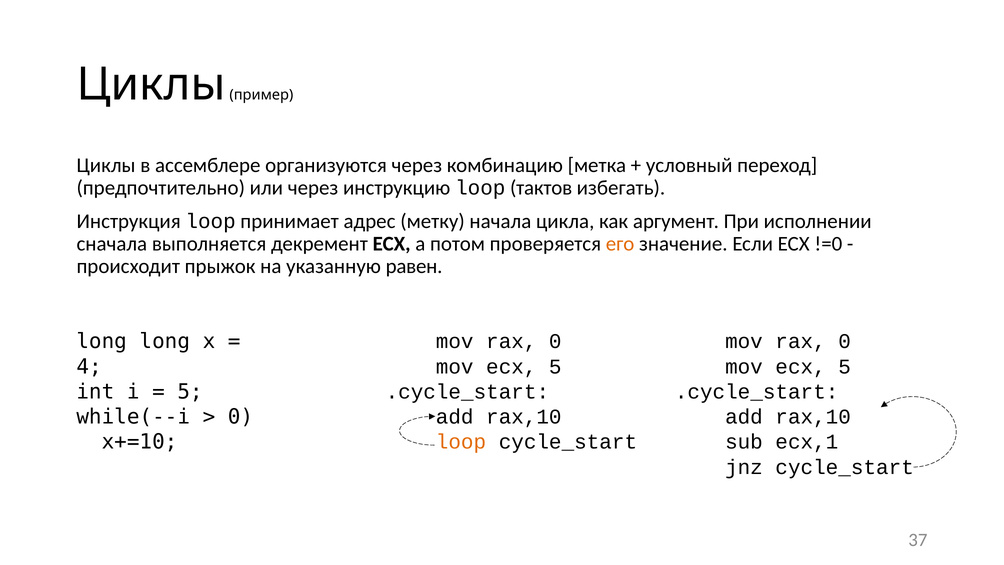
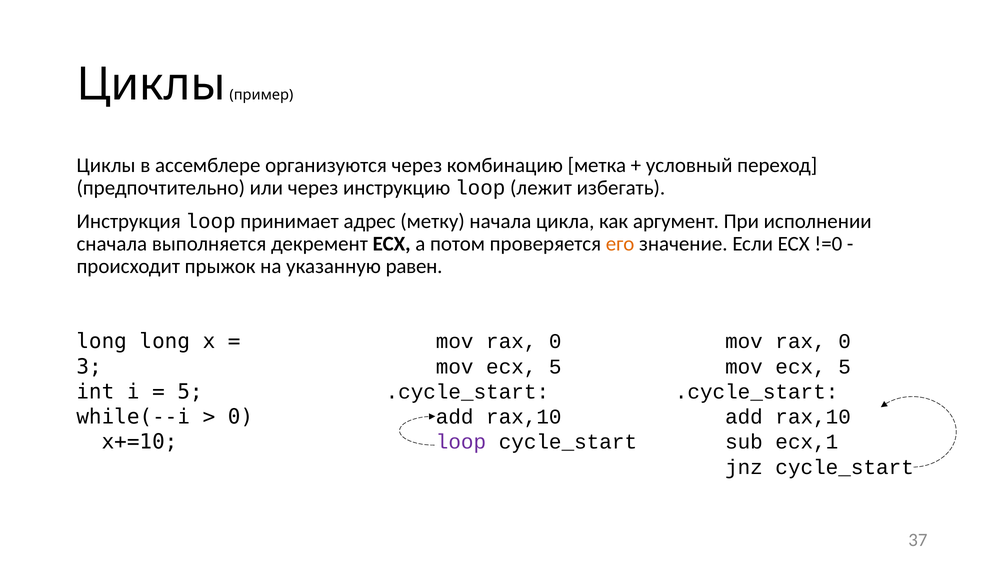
тактов: тактов -> лежит
4: 4 -> 3
loop at (461, 442) colour: orange -> purple
